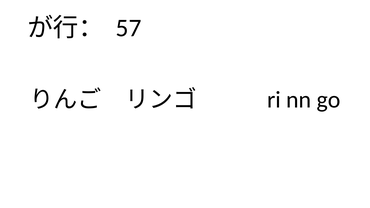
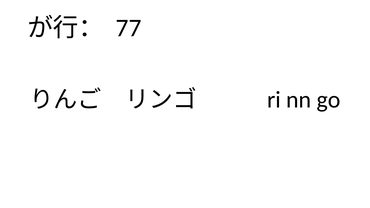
57: 57 -> 77
